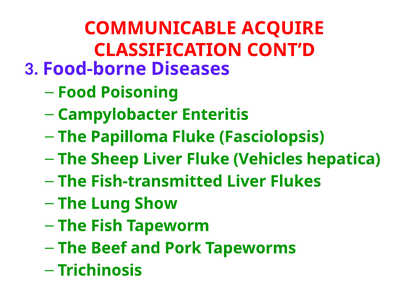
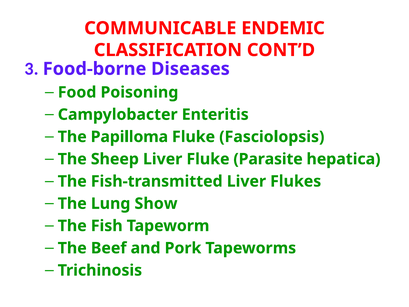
ACQUIRE: ACQUIRE -> ENDEMIC
Vehicles: Vehicles -> Parasite
